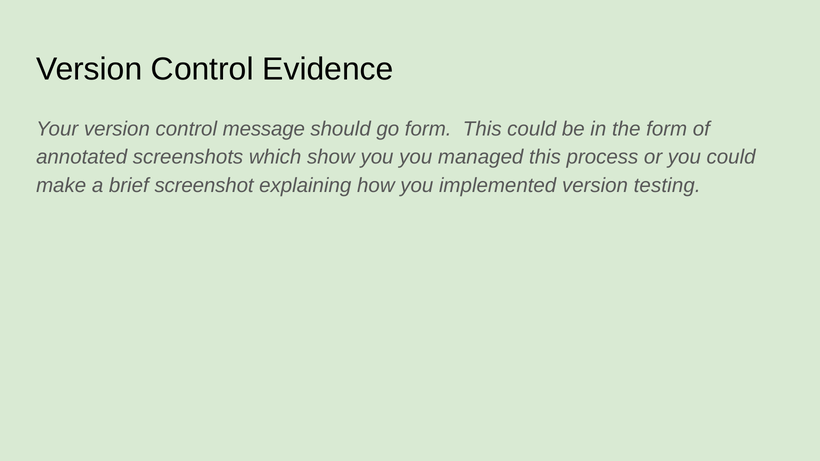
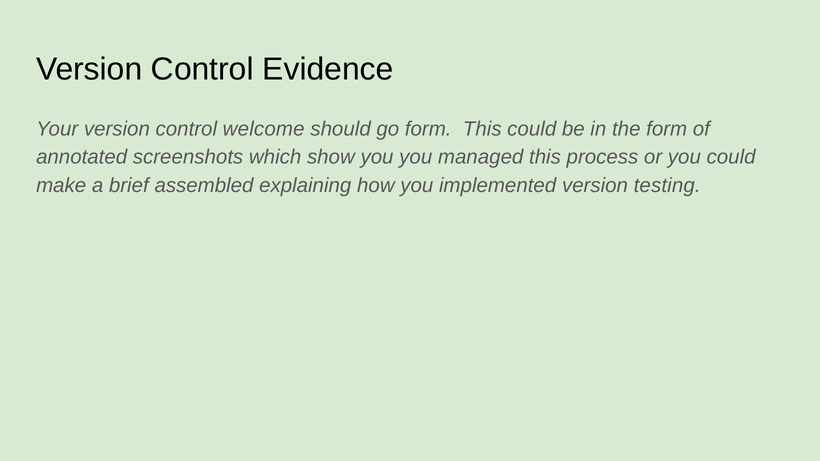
message: message -> welcome
screenshot: screenshot -> assembled
